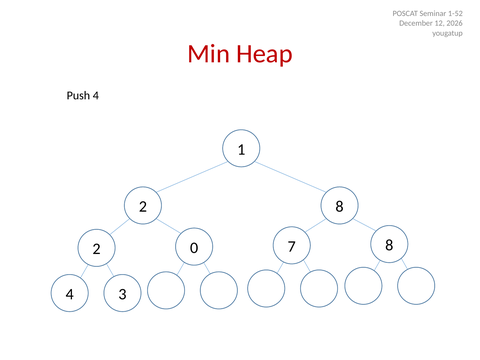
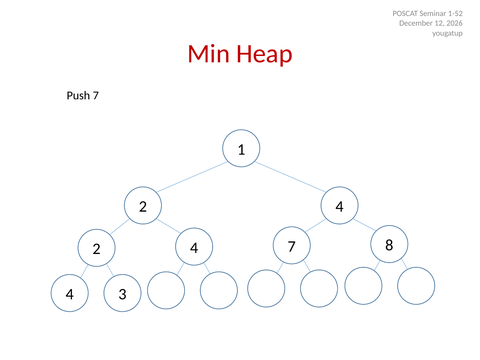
Push 4: 4 -> 7
8 at (340, 207): 8 -> 4
0 at (194, 248): 0 -> 4
